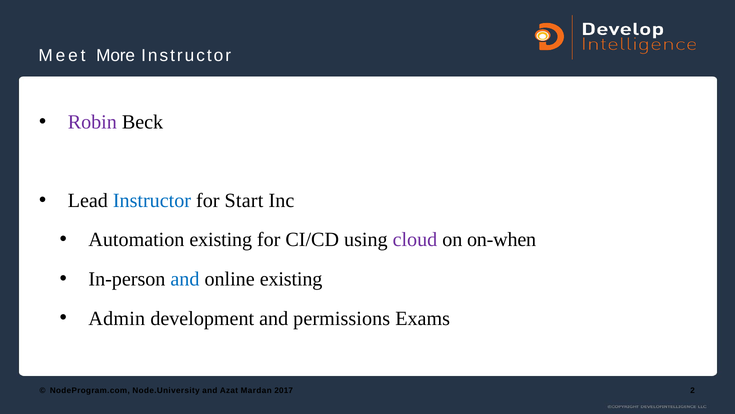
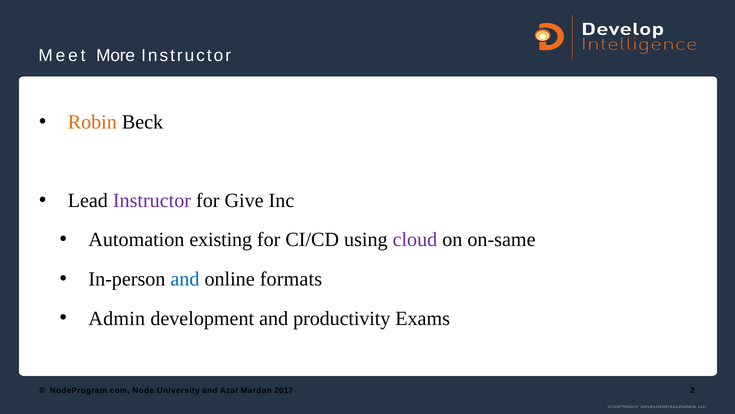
Robin colour: purple -> orange
Instructor at (152, 200) colour: blue -> purple
Start: Start -> Give
on-when: on-when -> on-same
online existing: existing -> formats
permissions: permissions -> productivity
